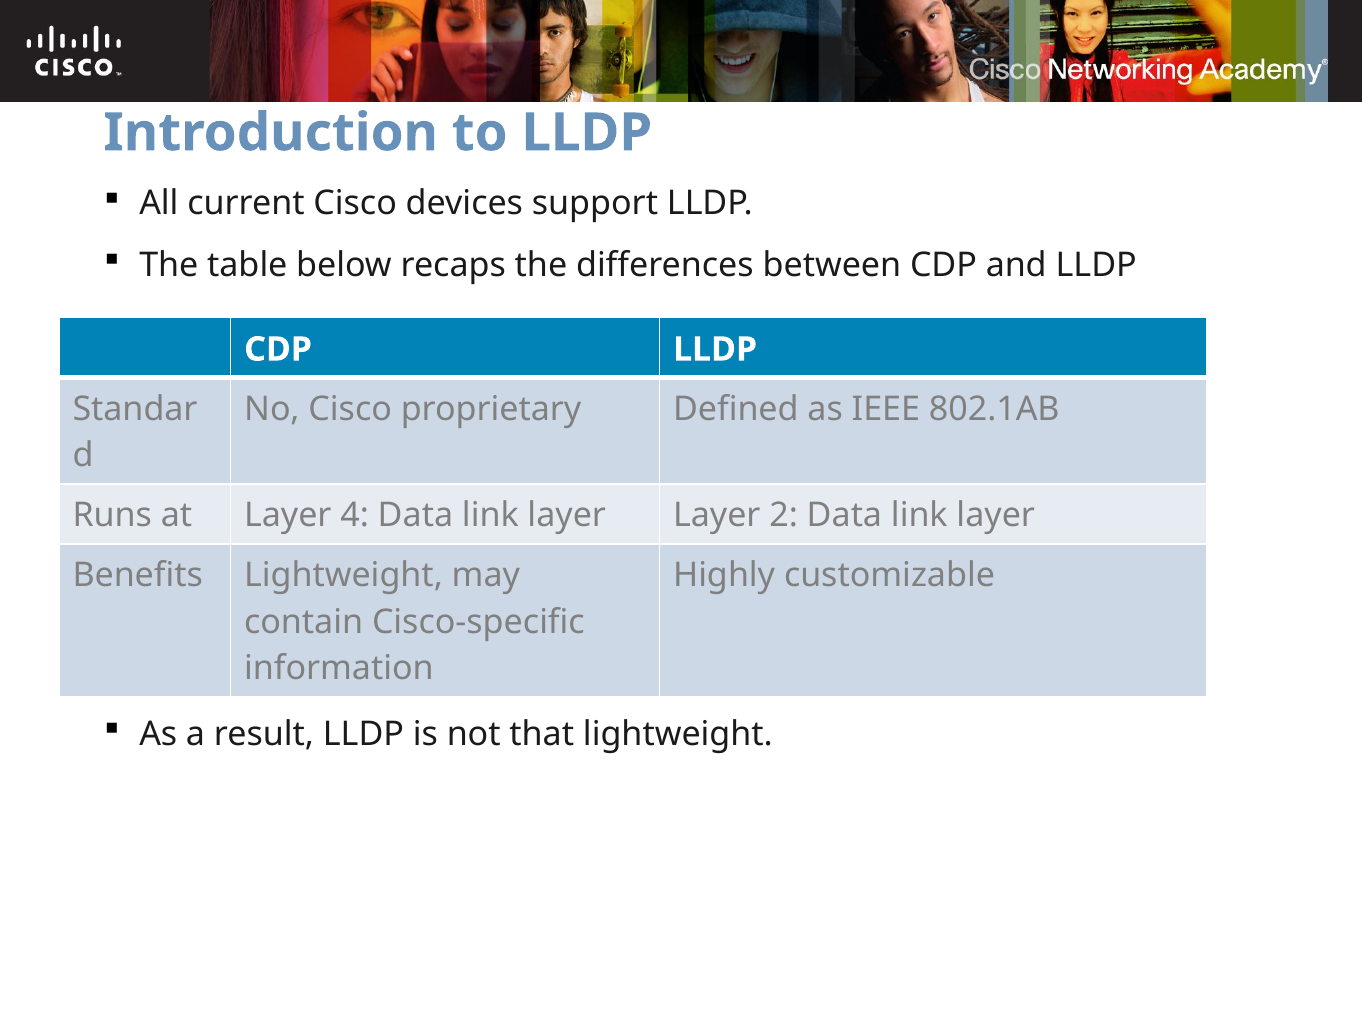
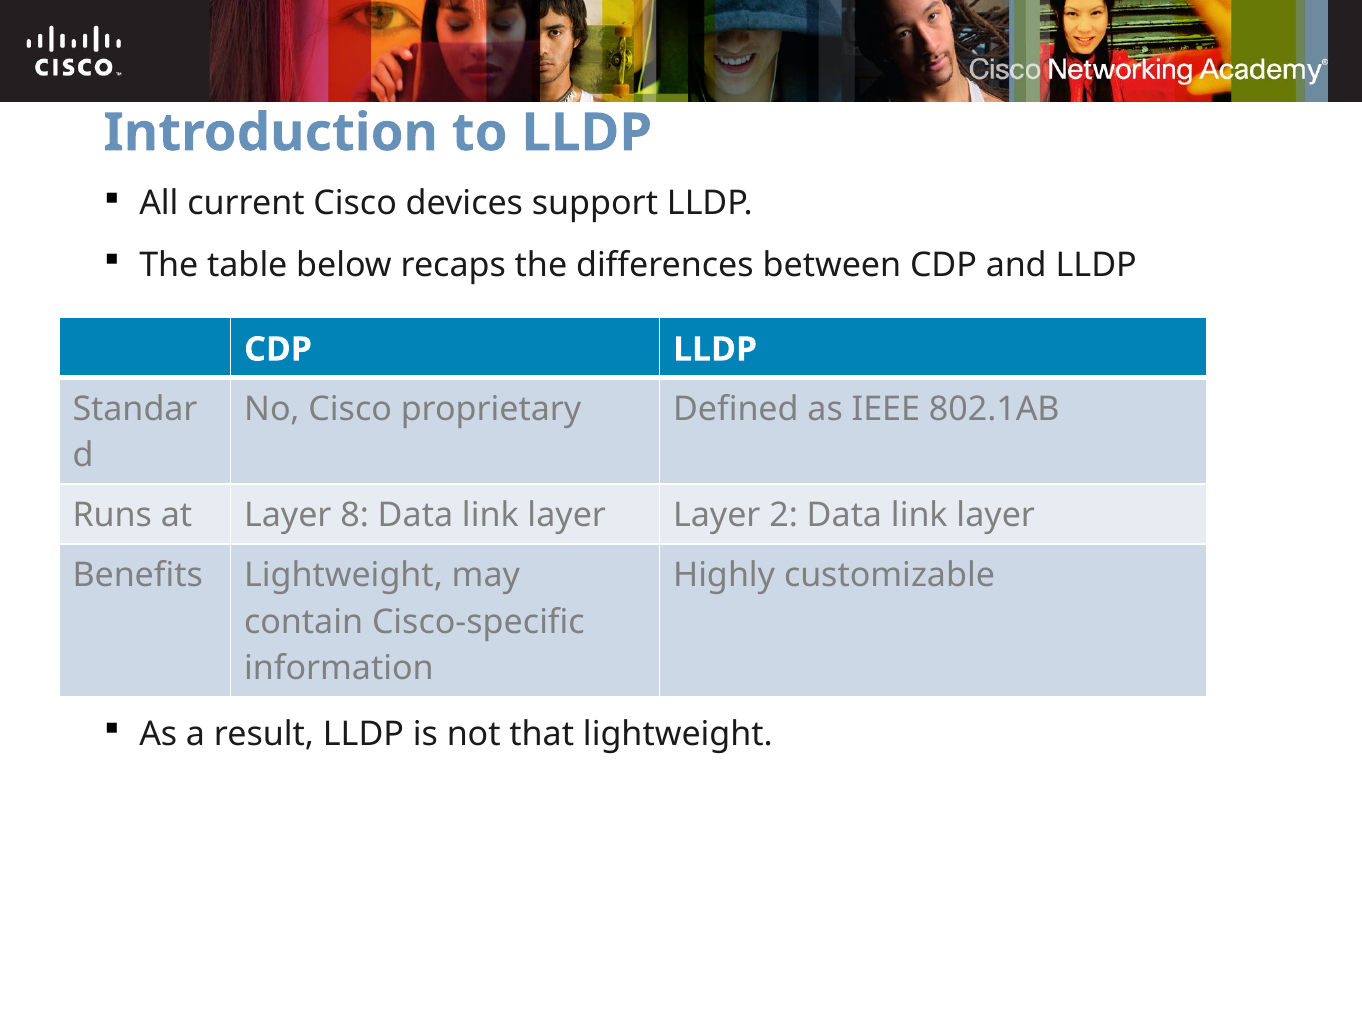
4: 4 -> 8
